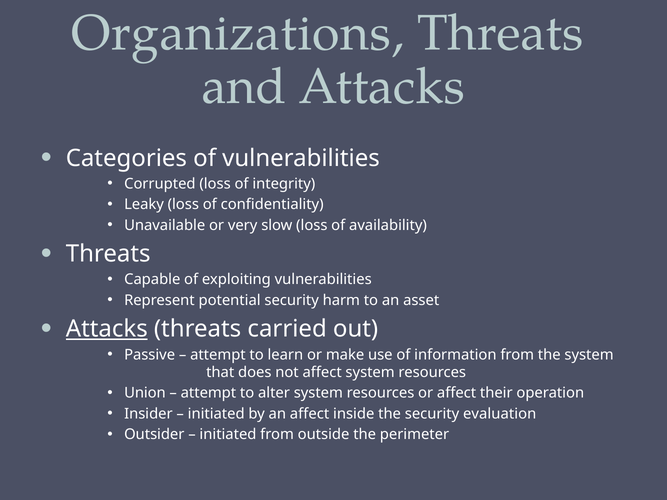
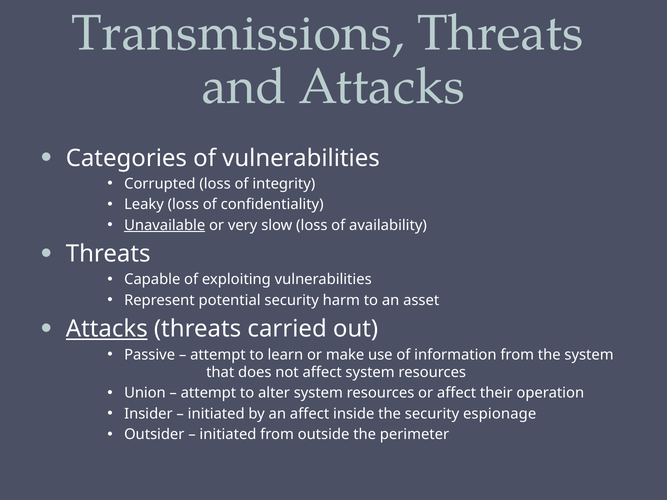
Organizations: Organizations -> Transmissions
Unavailable underline: none -> present
evaluation: evaluation -> espionage
